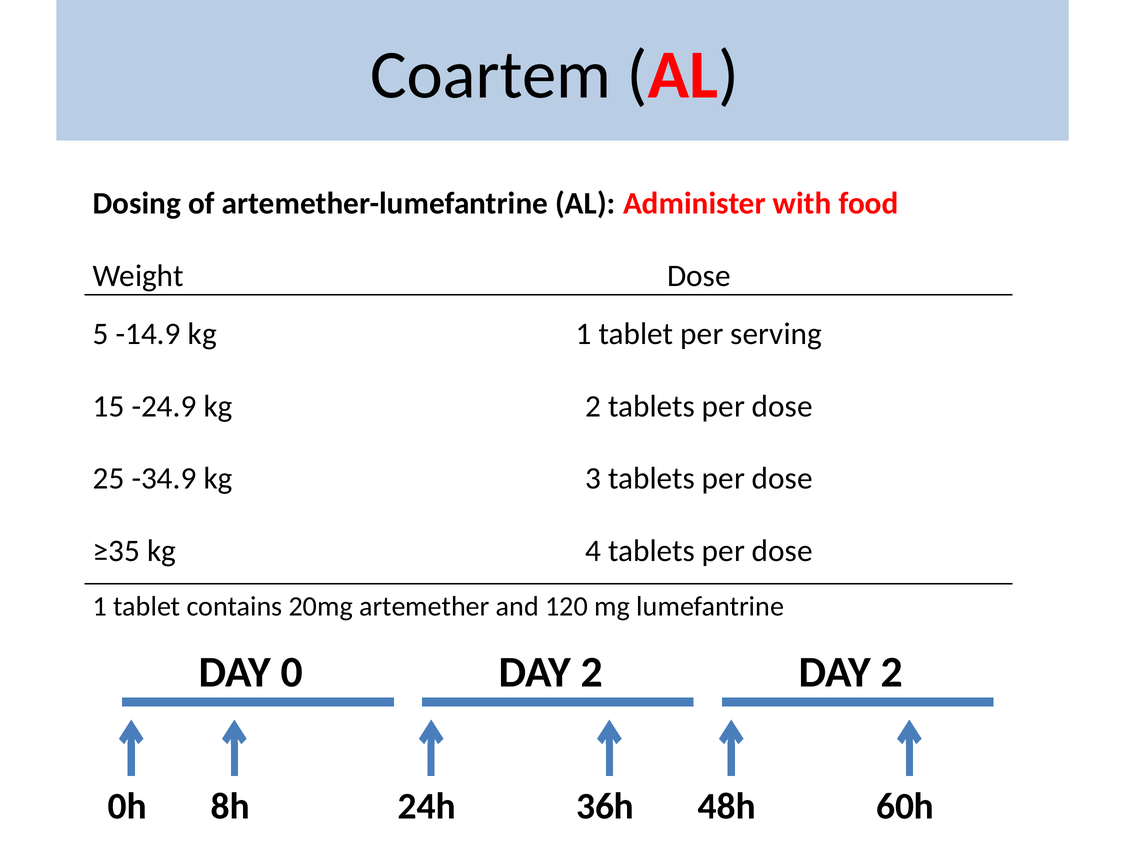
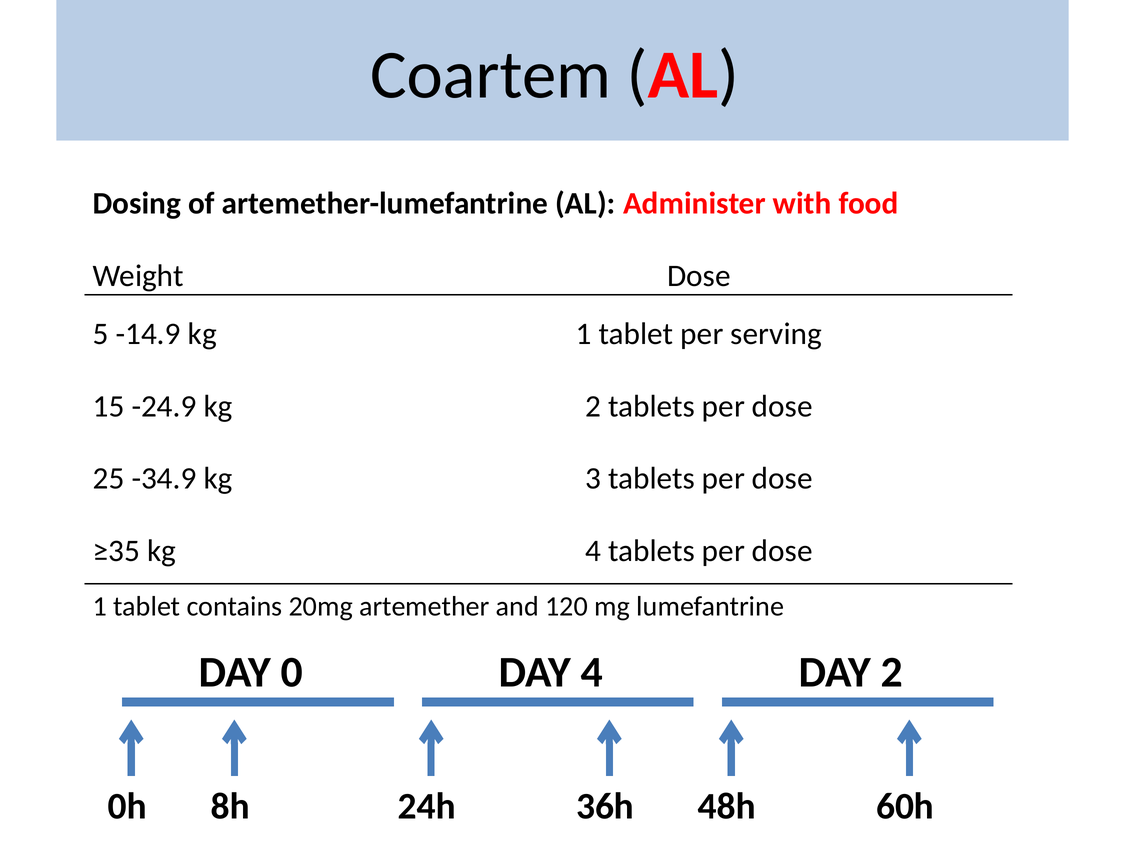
2 at (592, 672): 2 -> 4
